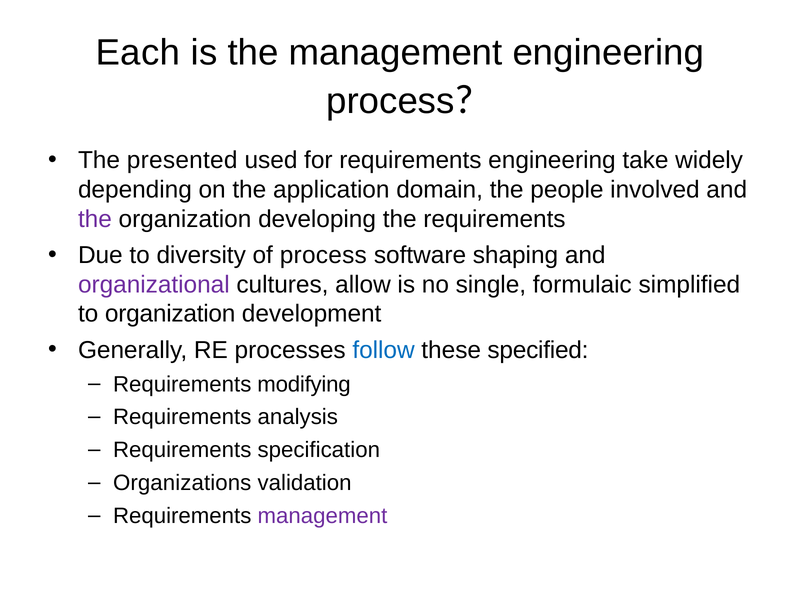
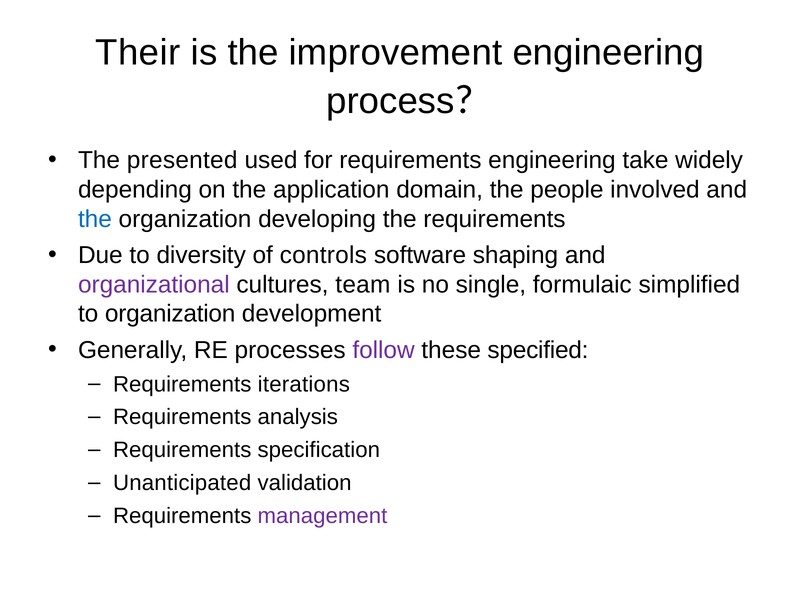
Each: Each -> Their
the management: management -> improvement
the at (95, 219) colour: purple -> blue
of process: process -> controls
allow: allow -> team
follow colour: blue -> purple
modifying: modifying -> iterations
Organizations: Organizations -> Unanticipated
